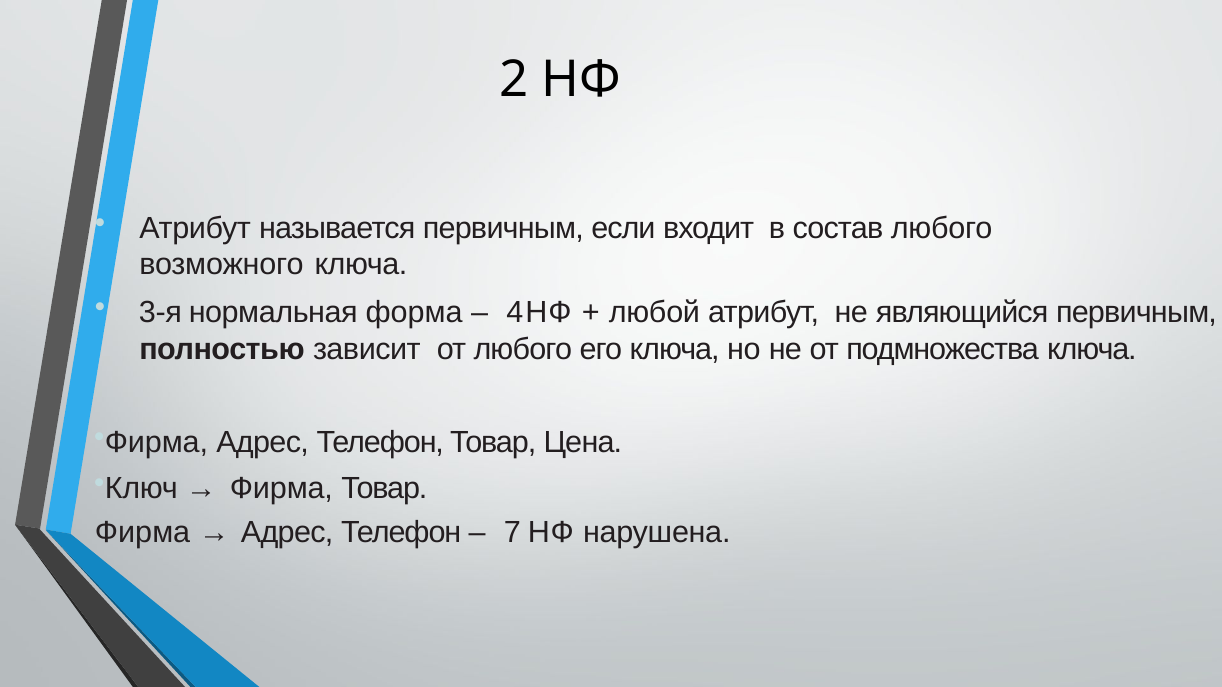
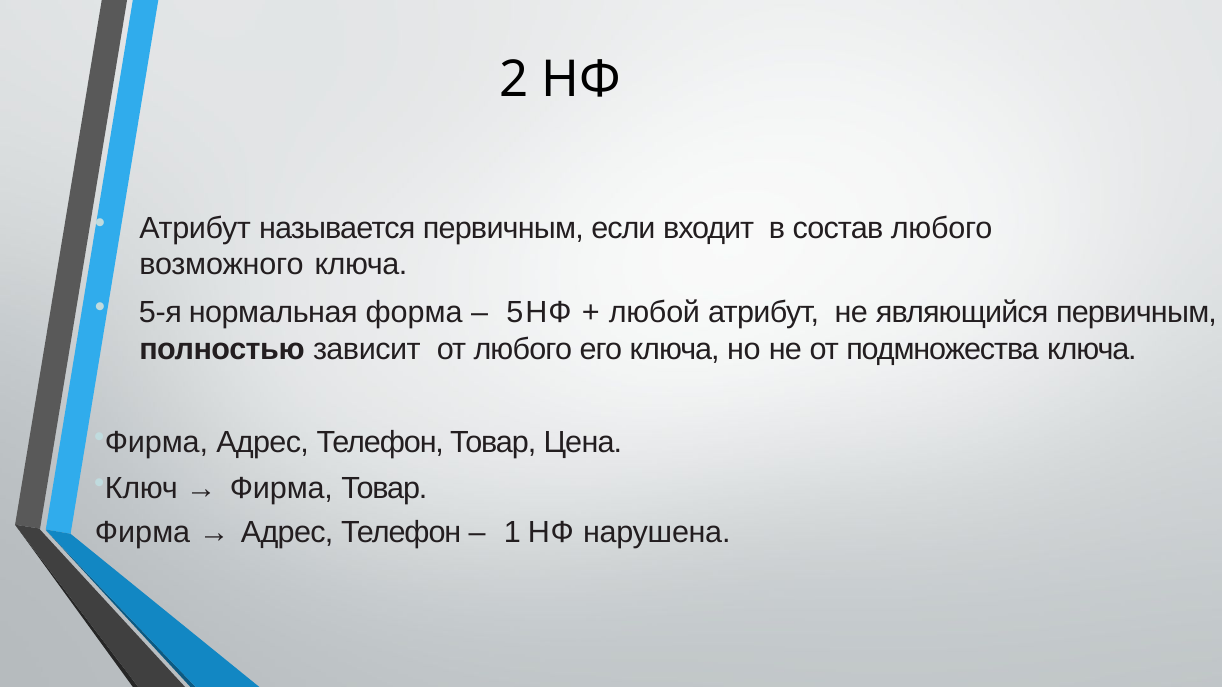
3-я: 3-я -> 5-я
4: 4 -> 5
7: 7 -> 1
